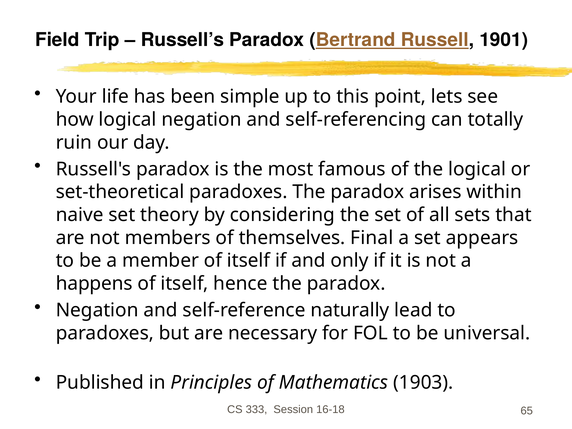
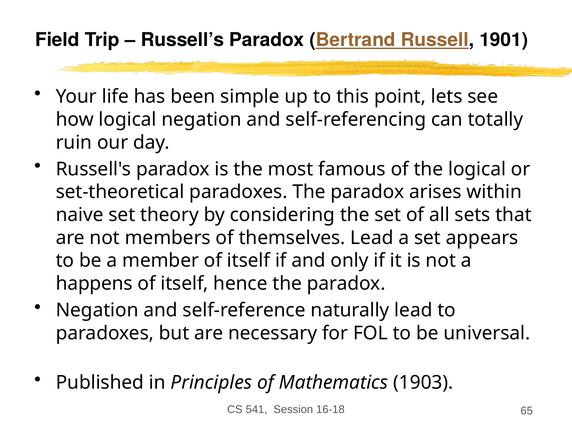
themselves Final: Final -> Lead
333: 333 -> 541
